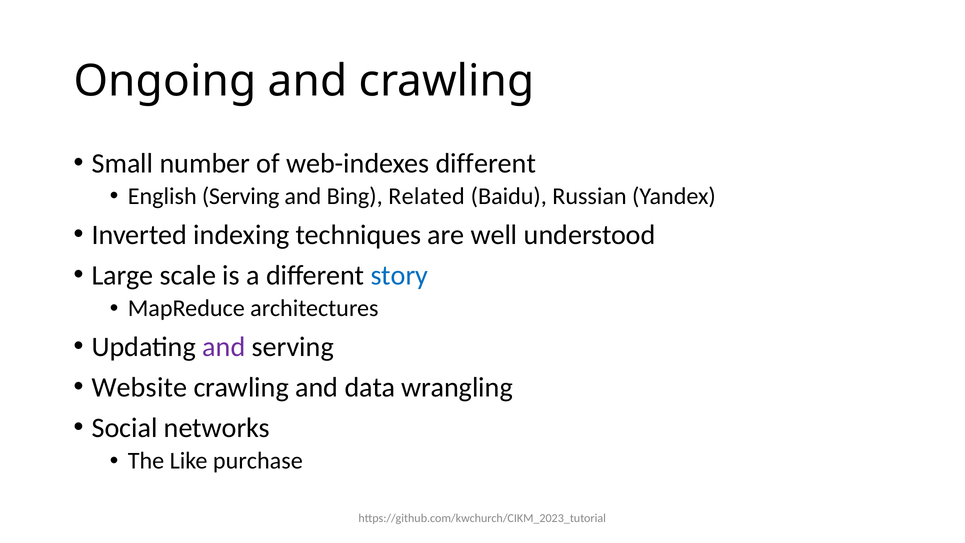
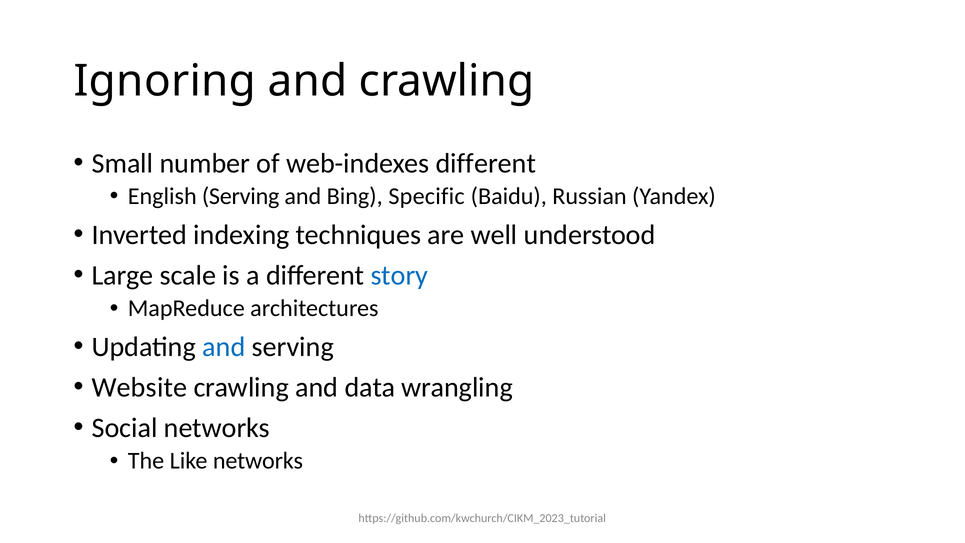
Ongoing: Ongoing -> Ignoring
Related: Related -> Specific
and at (224, 347) colour: purple -> blue
Like purchase: purchase -> networks
